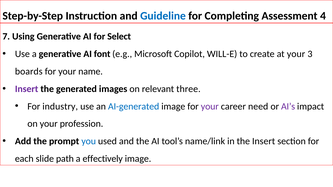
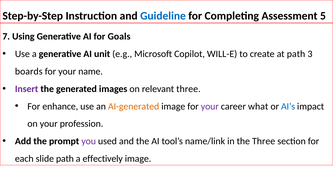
4: 4 -> 5
Select: Select -> Goals
font: font -> unit
at your: your -> path
industry: industry -> enhance
AI-generated colour: blue -> orange
need: need -> what
AI’s colour: purple -> blue
you colour: blue -> purple
the Insert: Insert -> Three
